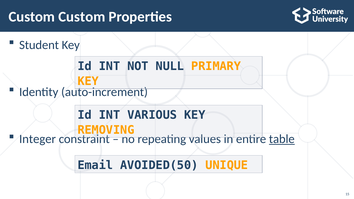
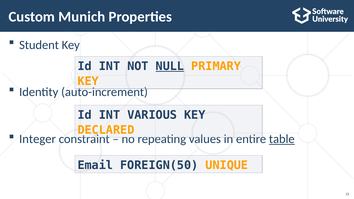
Custom Custom: Custom -> Munich
NULL underline: none -> present
REMOVING: REMOVING -> DECLARED
AVOIDED(50: AVOIDED(50 -> FOREIGN(50
